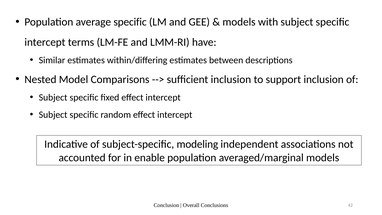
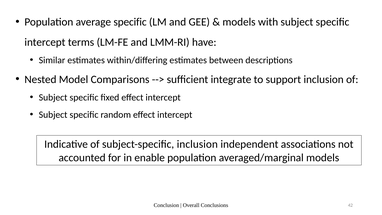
sufficient inclusion: inclusion -> integrate
subject-specific modeling: modeling -> inclusion
